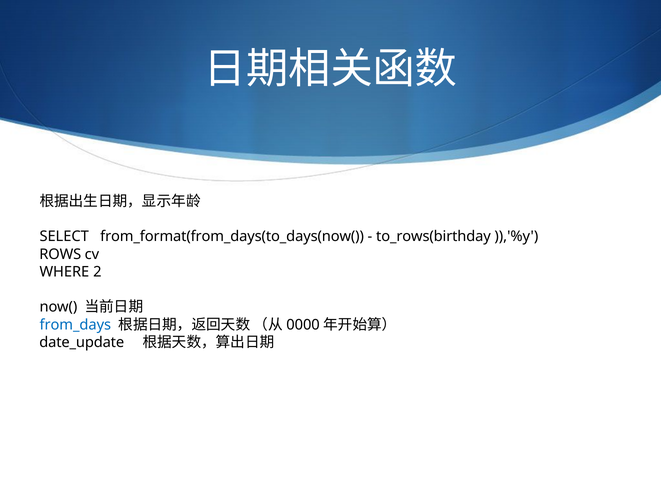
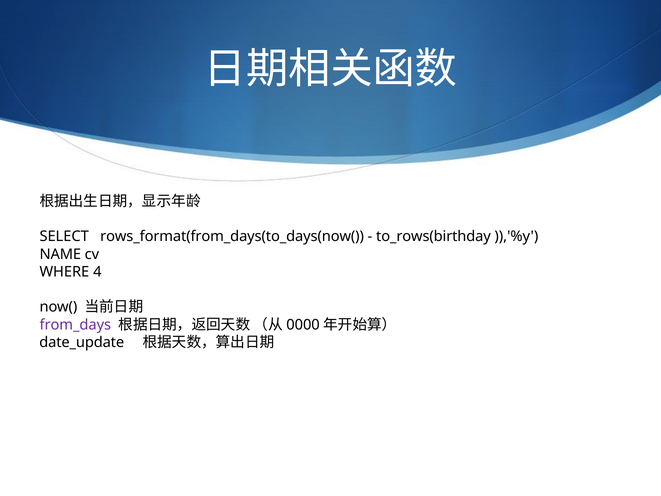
from_format(from_days(to_days(now(: from_format(from_days(to_days(now( -> rows_format(from_days(to_days(now(
ROWS: ROWS -> NAME
2: 2 -> 4
from_days colour: blue -> purple
